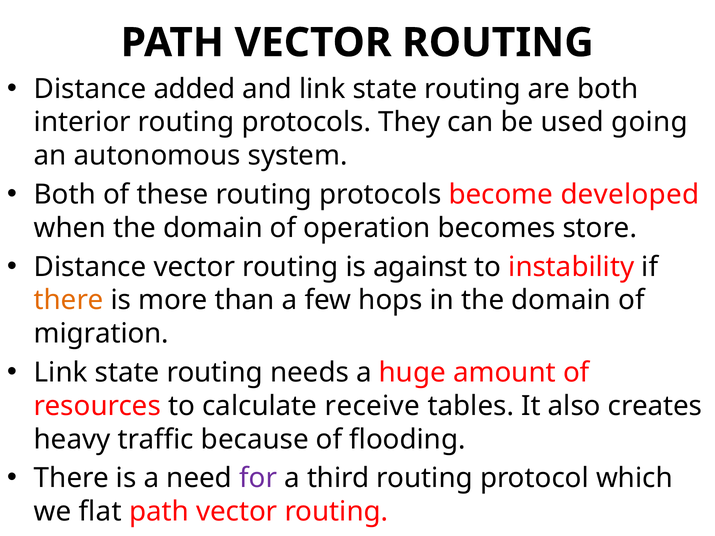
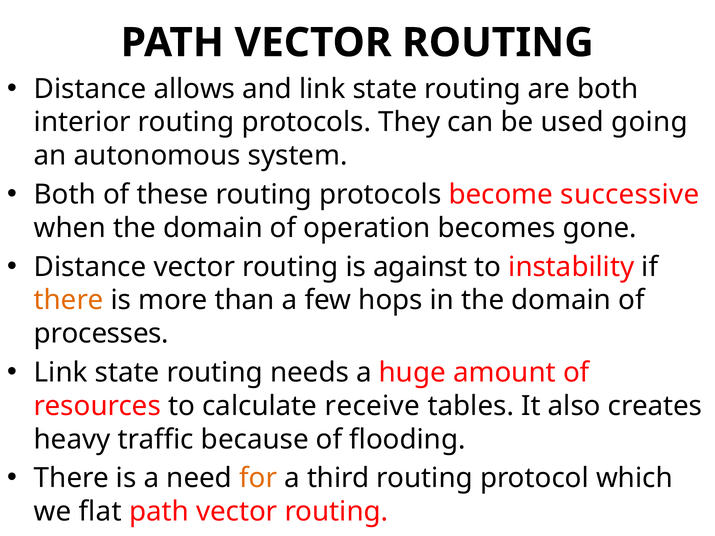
added: added -> allows
developed: developed -> successive
store: store -> gone
migration: migration -> processes
for colour: purple -> orange
